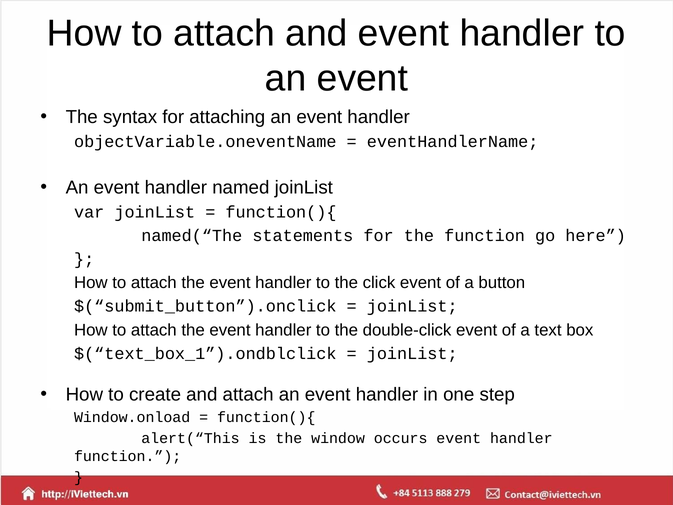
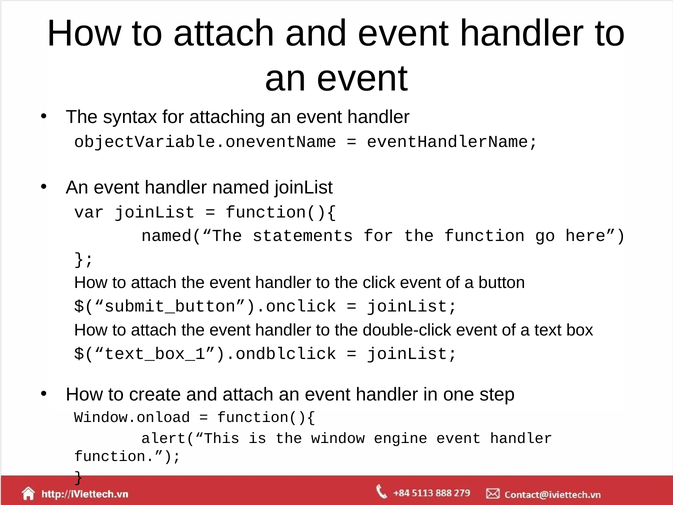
occurs: occurs -> engine
